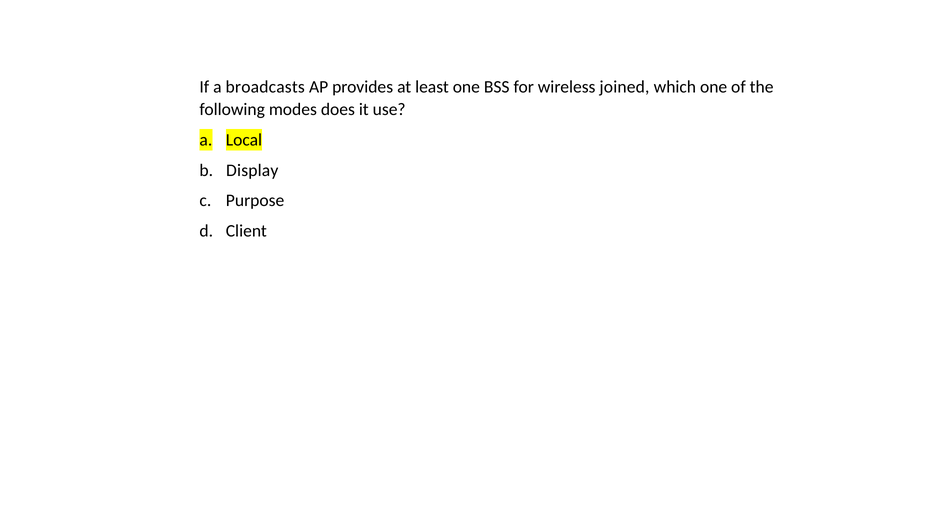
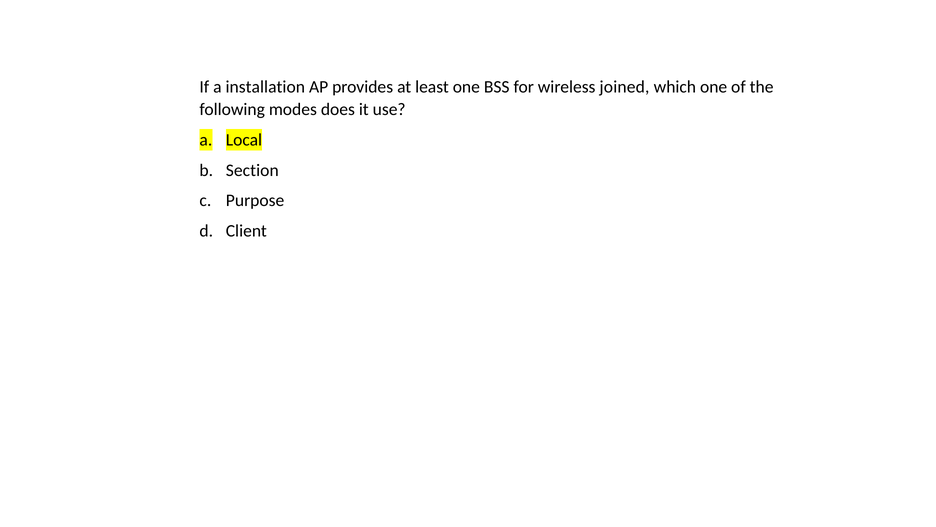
broadcasts: broadcasts -> installation
Display: Display -> Section
